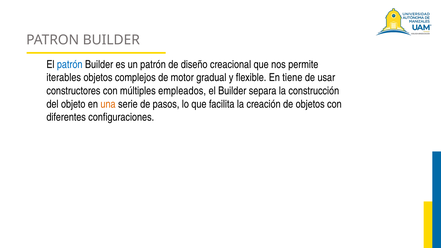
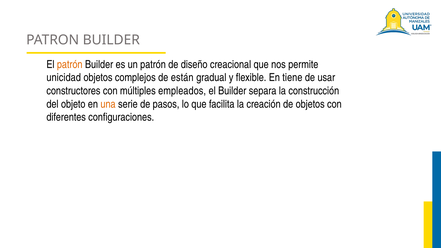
patrón at (70, 64) colour: blue -> orange
iterables: iterables -> unicidad
motor: motor -> están
